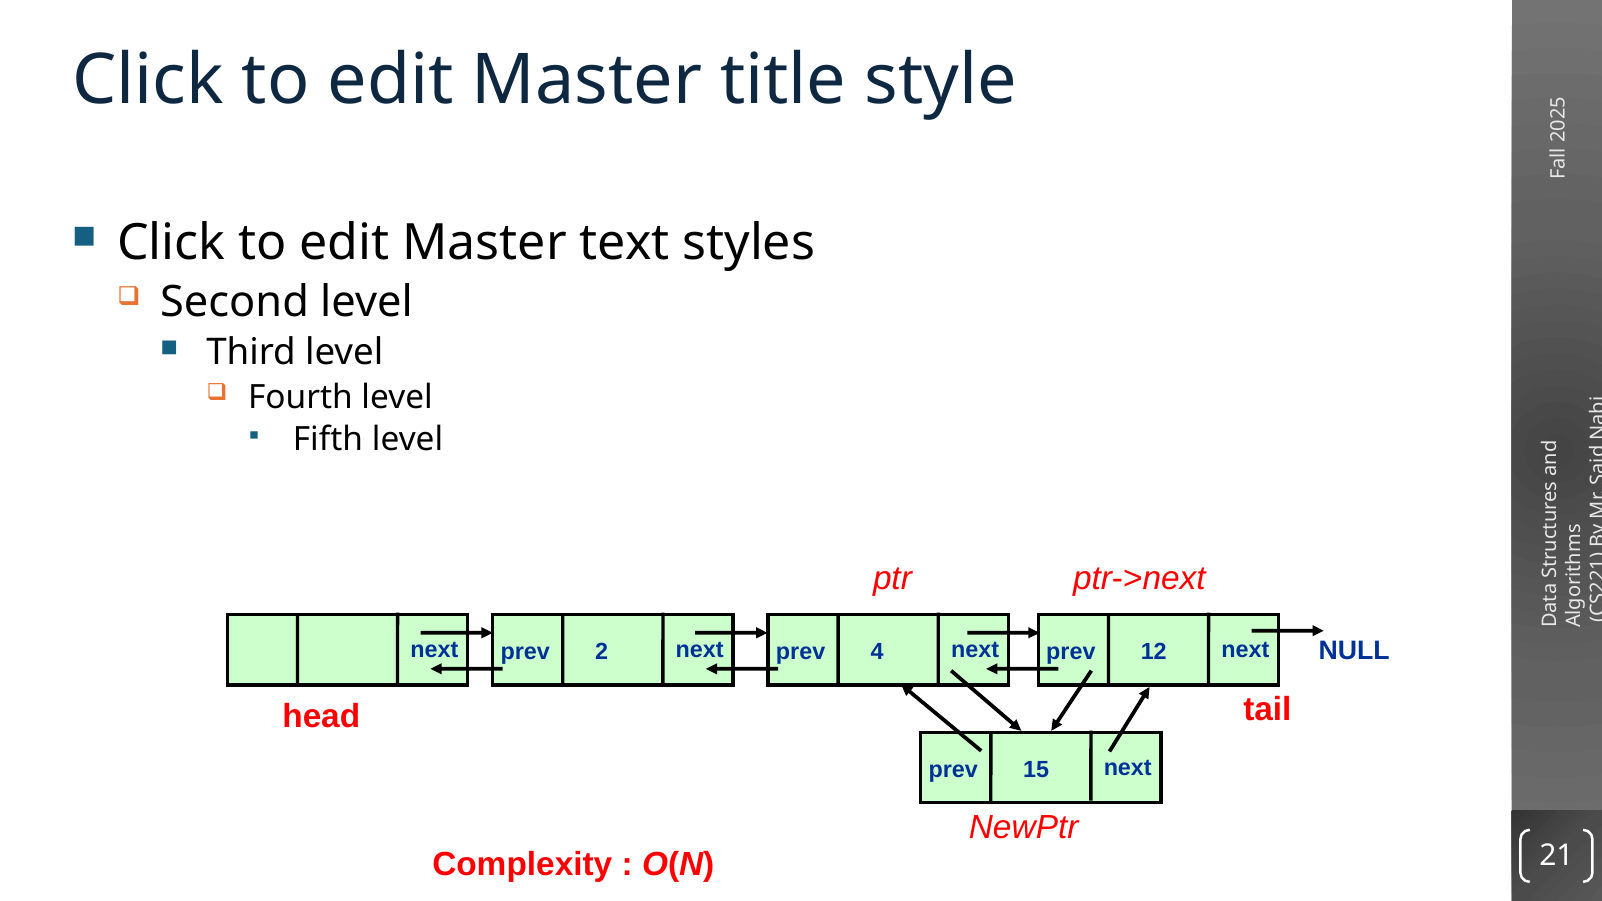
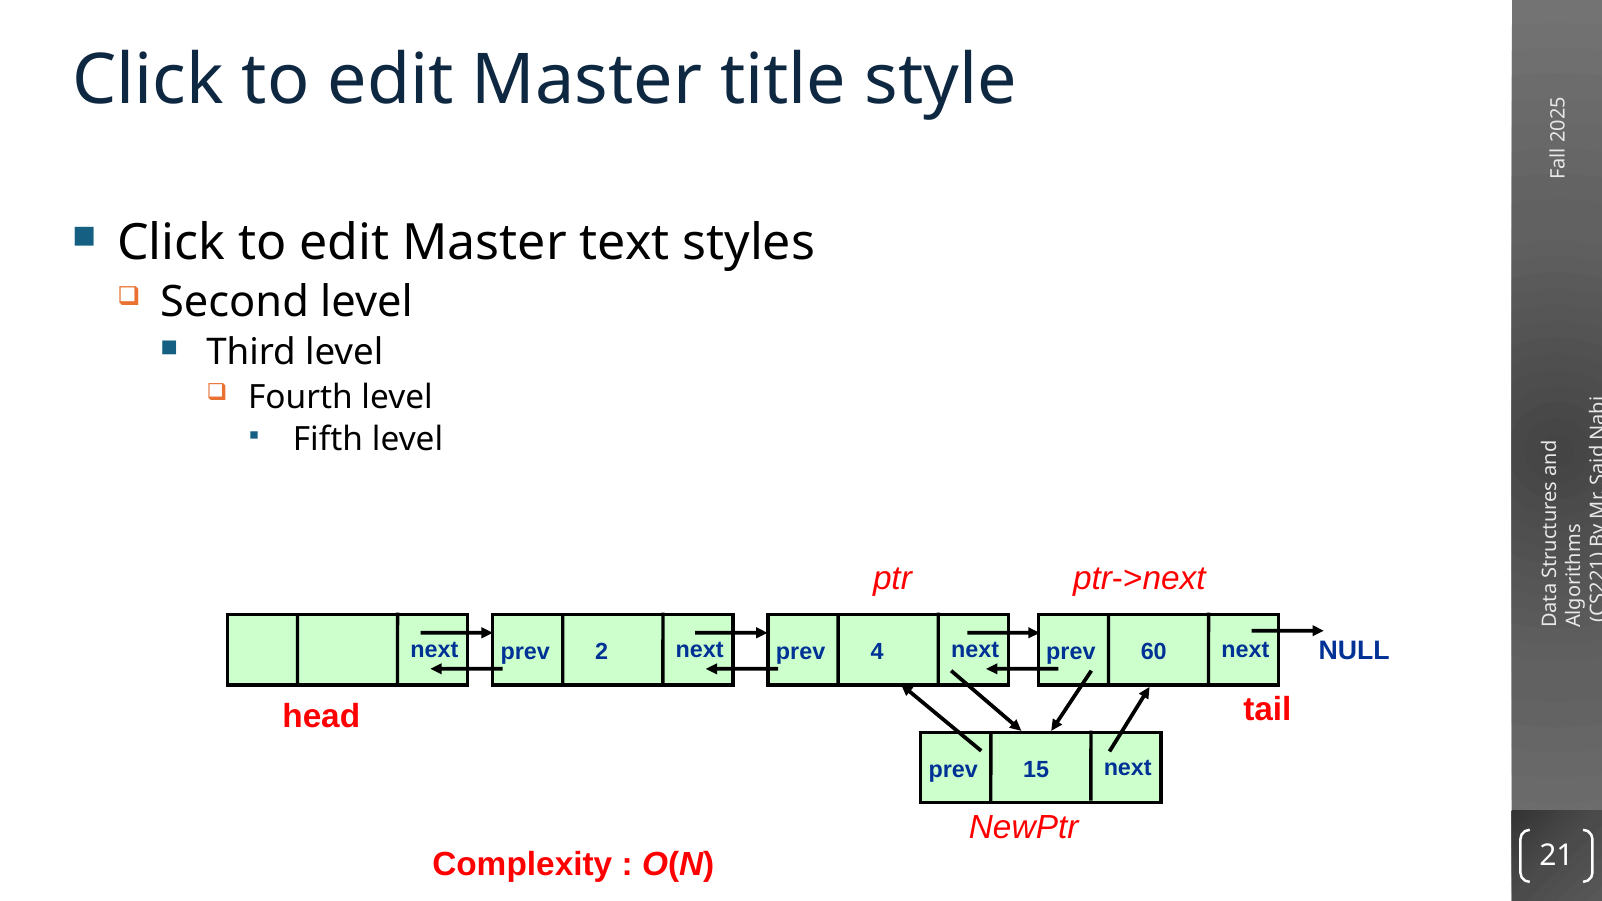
12: 12 -> 60
